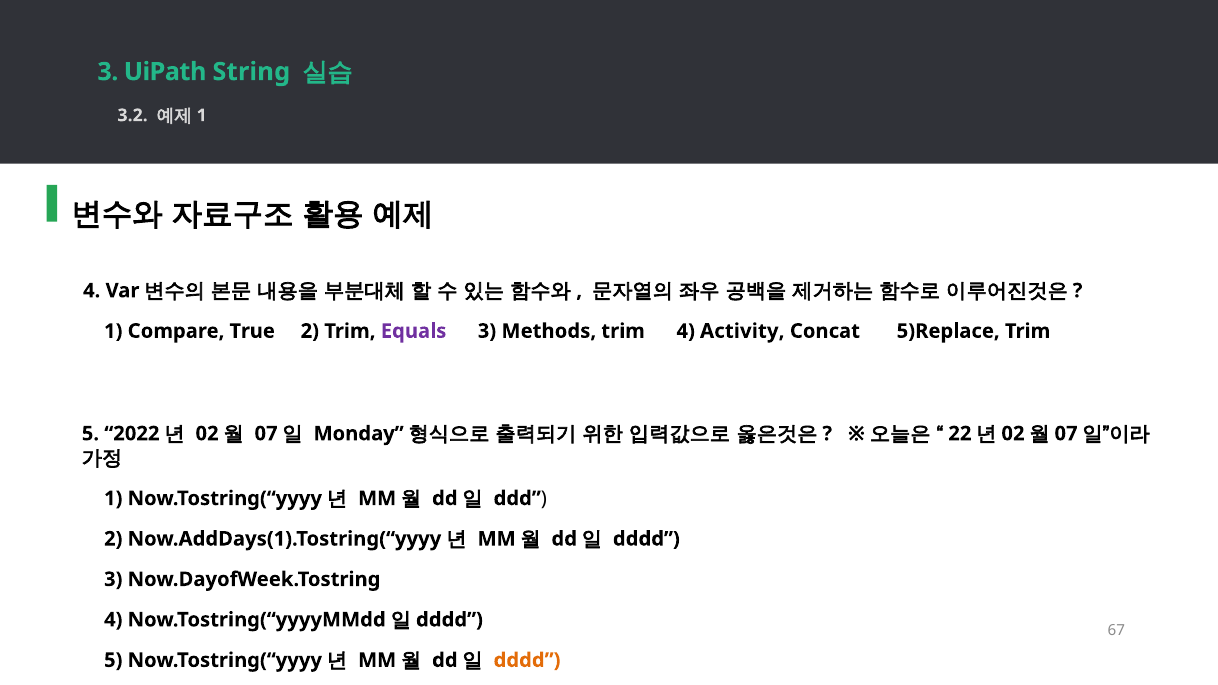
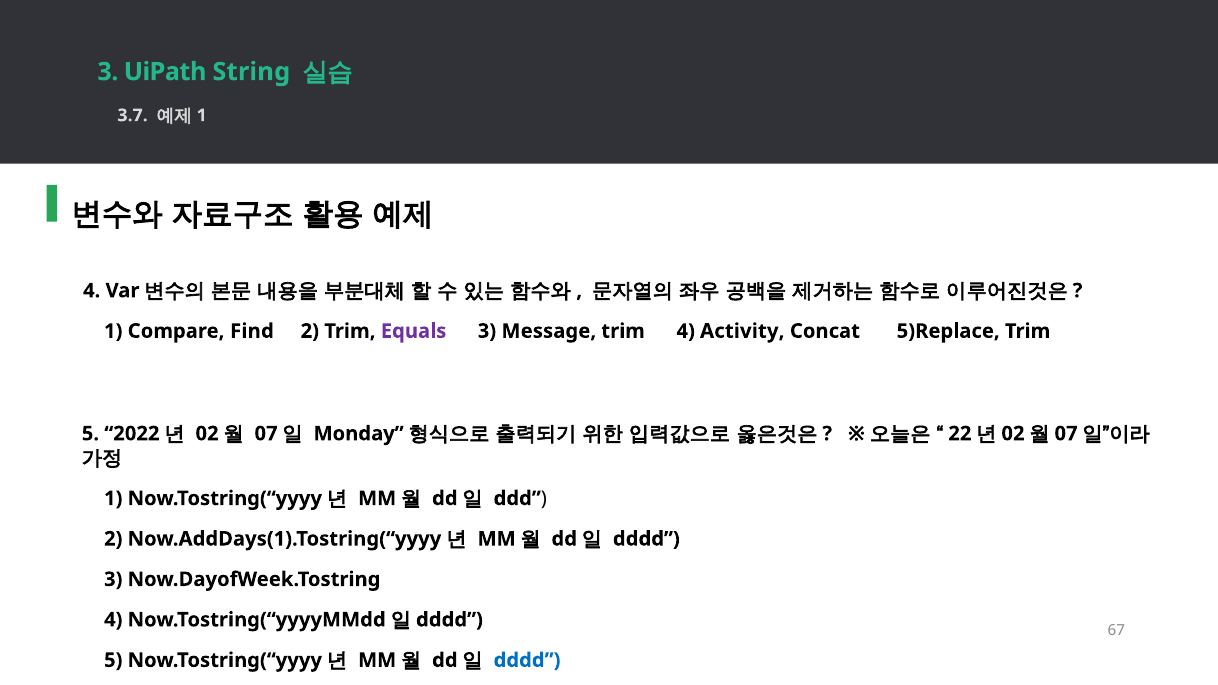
3.2: 3.2 -> 3.7
True: True -> Find
Methods: Methods -> Message
dddd at (527, 660) colour: orange -> blue
